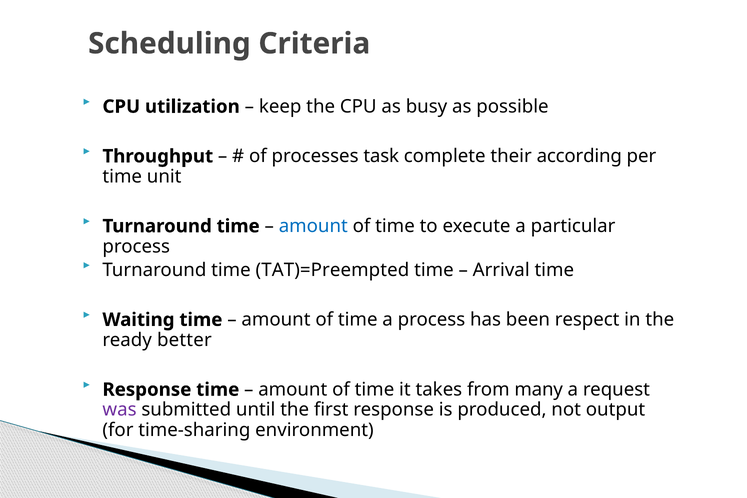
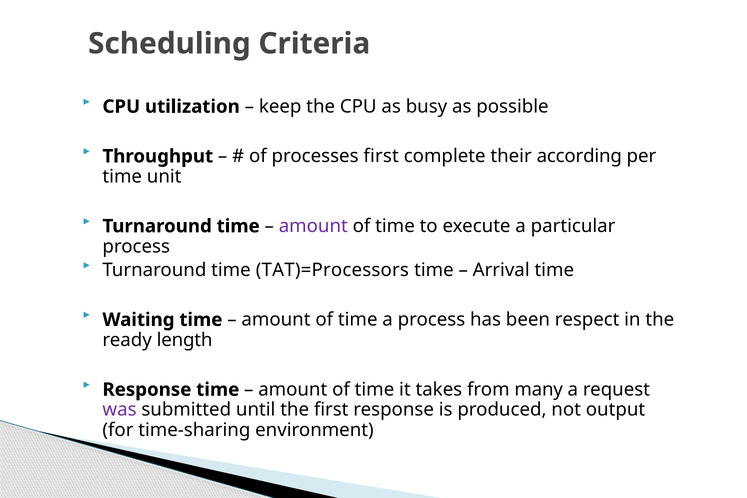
processes task: task -> first
amount at (313, 226) colour: blue -> purple
TAT)=Preempted: TAT)=Preempted -> TAT)=Processors
better: better -> length
